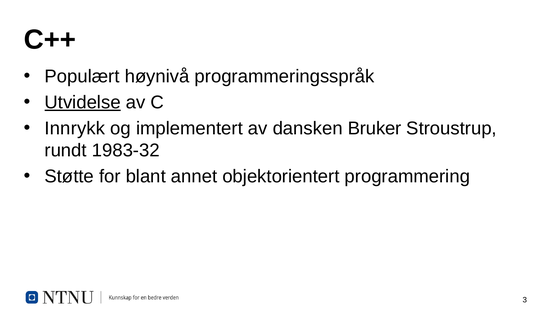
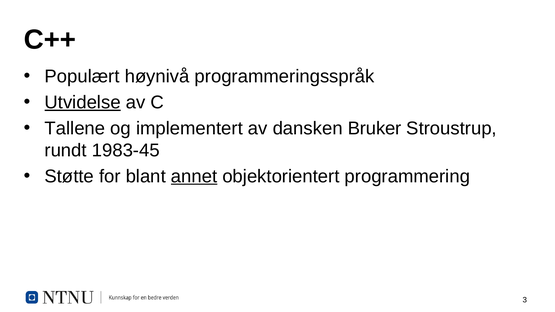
Innrykk: Innrykk -> Tallene
1983-32: 1983-32 -> 1983-45
annet underline: none -> present
